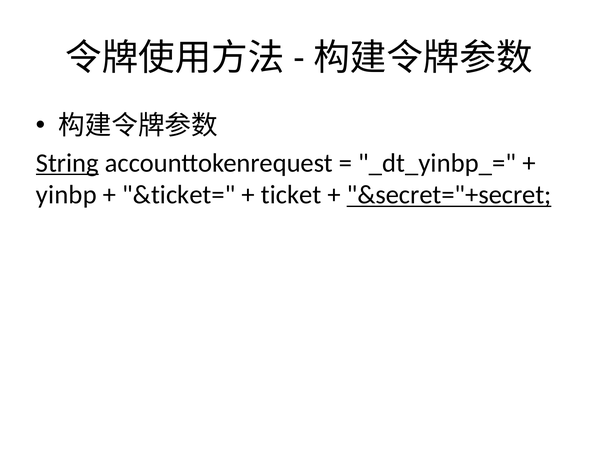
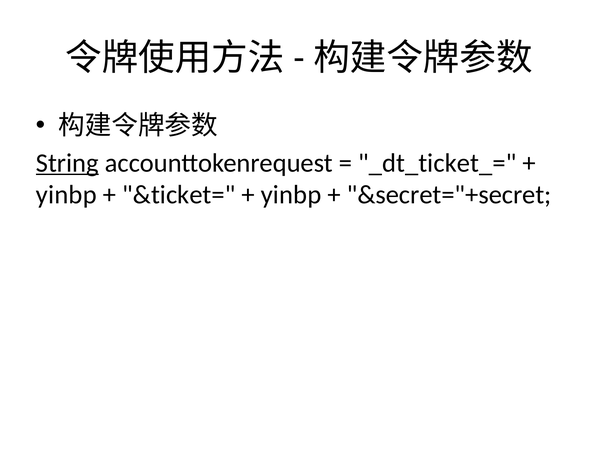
_dt_yinbp_=: _dt_yinbp_= -> _dt_ticket_=
ticket at (291, 195): ticket -> yinbp
&secret="+secret underline: present -> none
